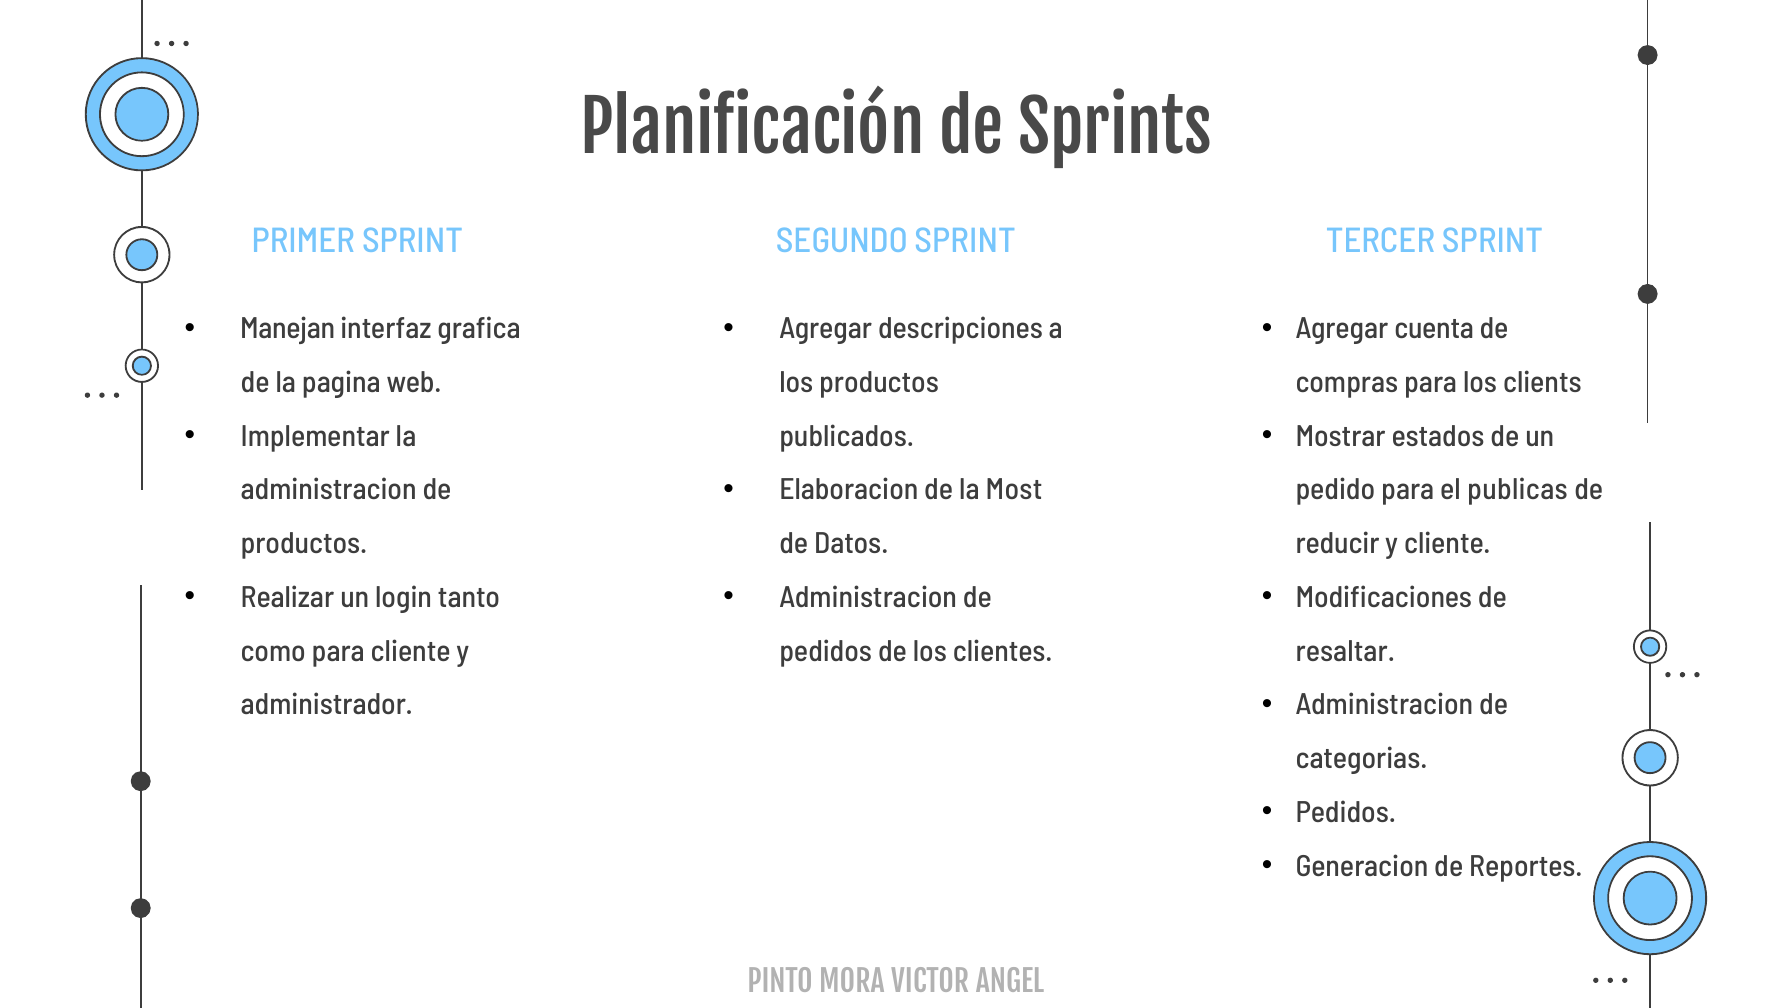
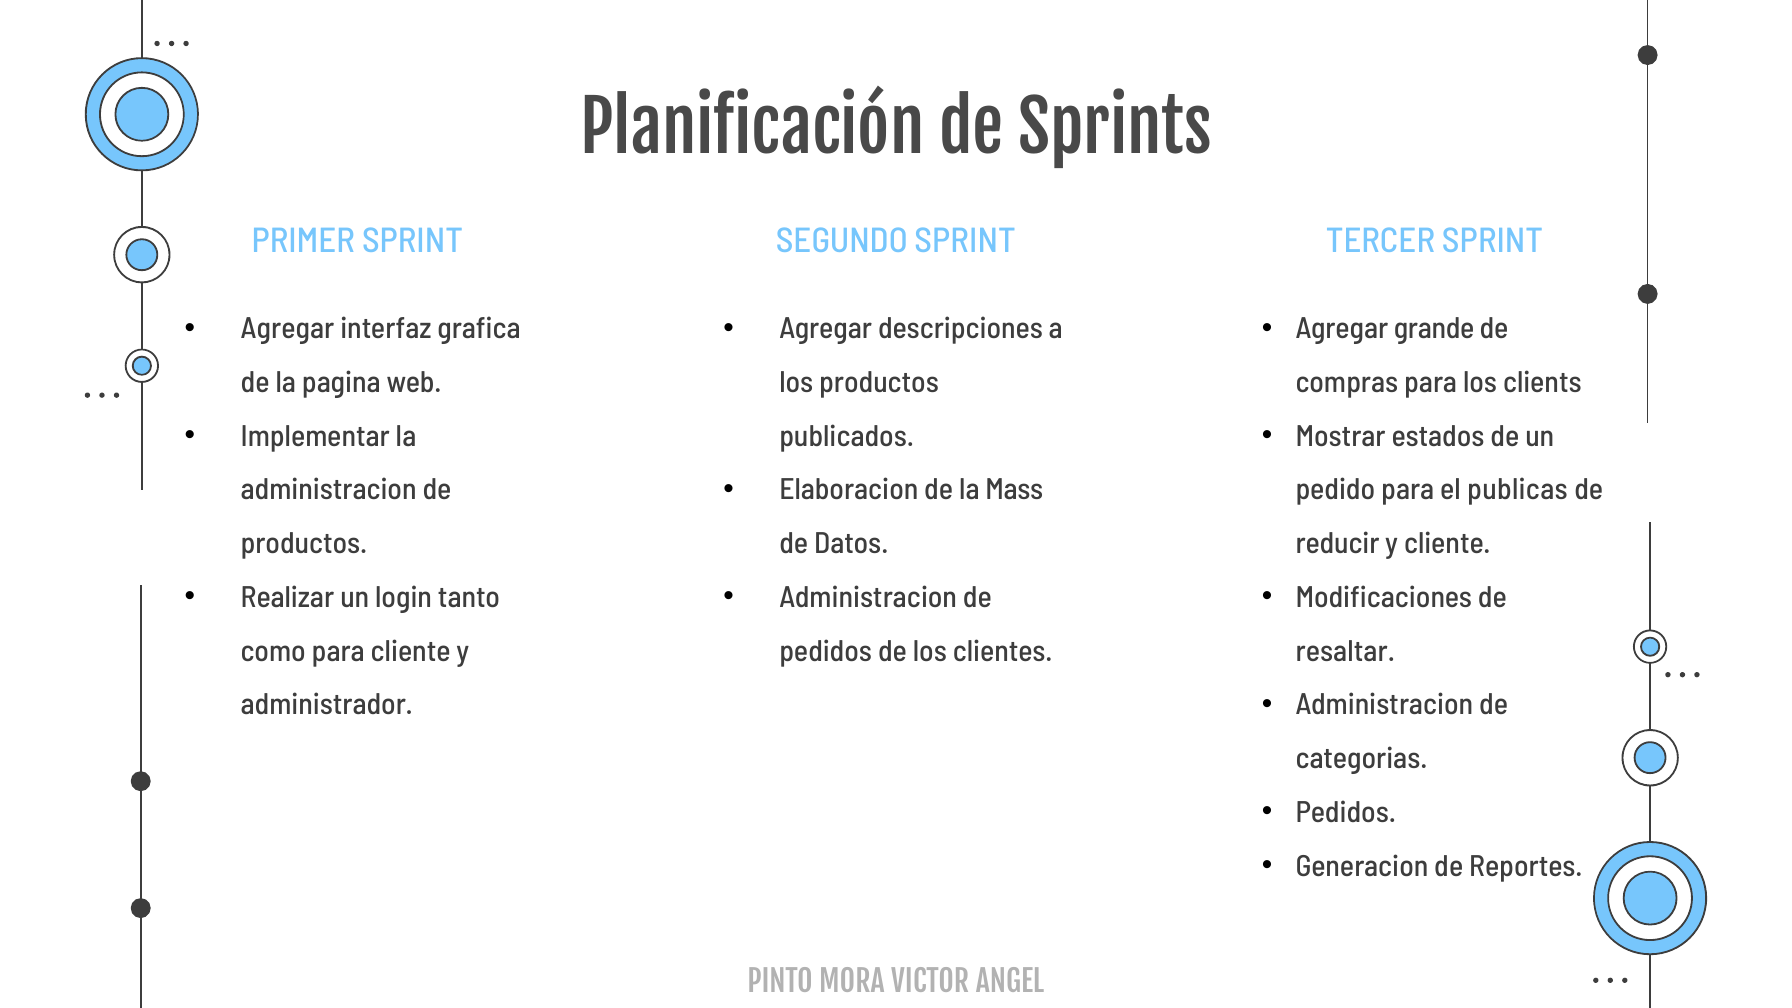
Manejan at (288, 329): Manejan -> Agregar
cuenta: cuenta -> grande
Most: Most -> Mass
